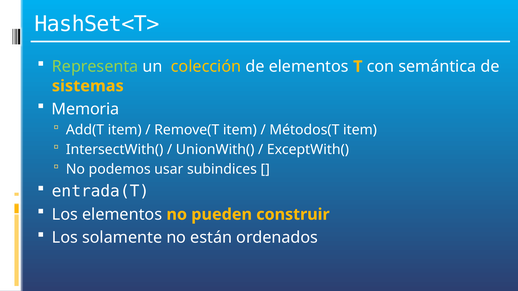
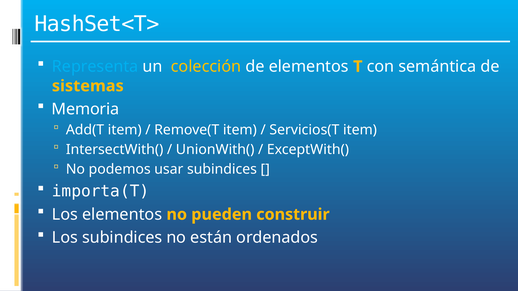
Representa colour: light green -> light blue
Métodos(T: Métodos(T -> Servicios(T
entrada(T: entrada(T -> importa(T
Los solamente: solamente -> subindices
